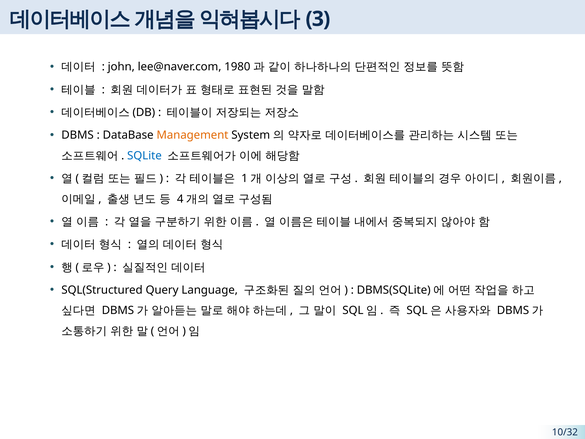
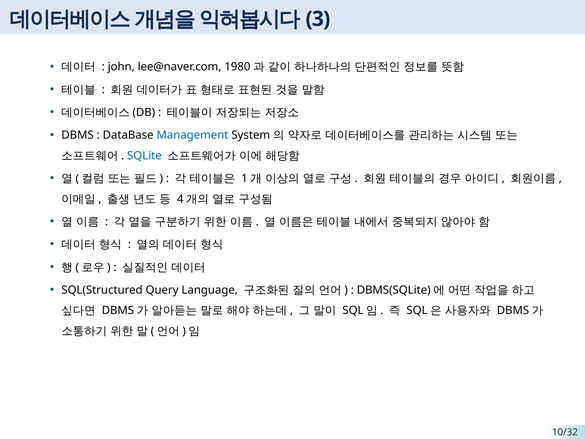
Management colour: orange -> blue
